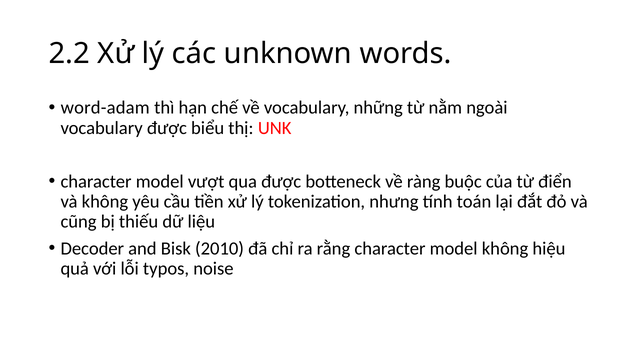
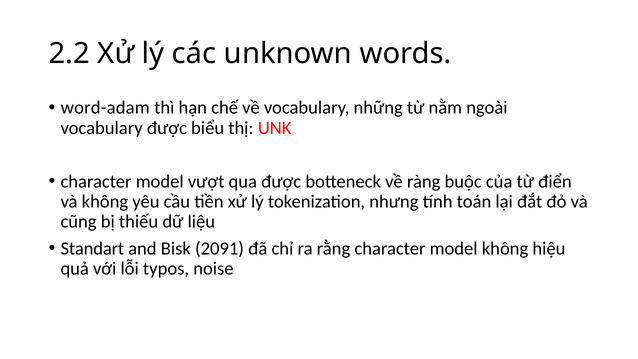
Decoder: Decoder -> Standart
2010: 2010 -> 2091
